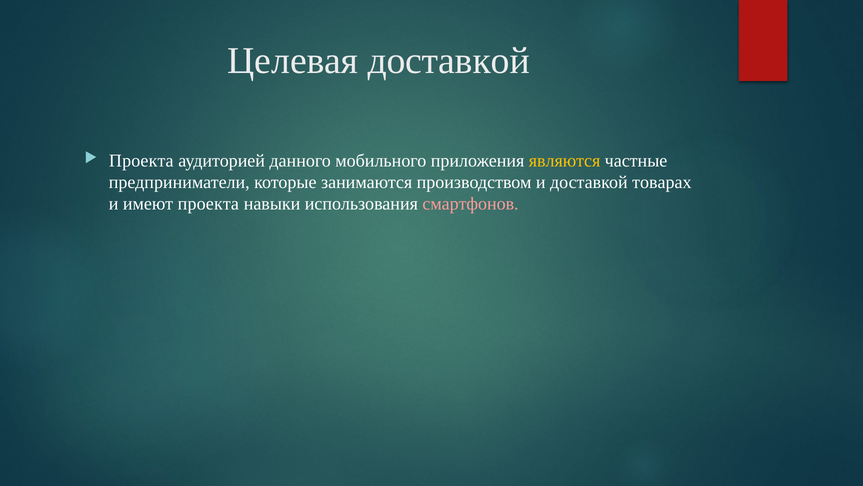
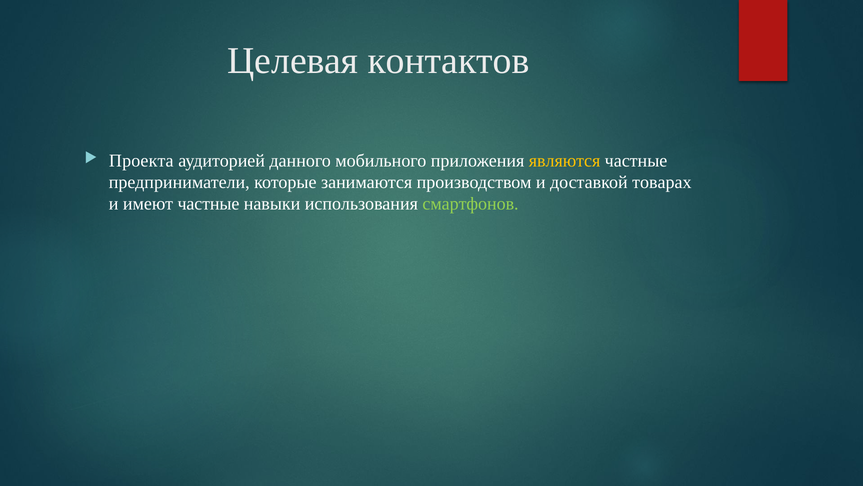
Целевая доставкой: доставкой -> контактов
имеют проекта: проекта -> частные
смартфонов colour: pink -> light green
